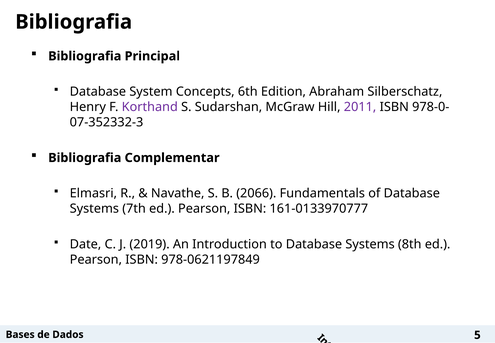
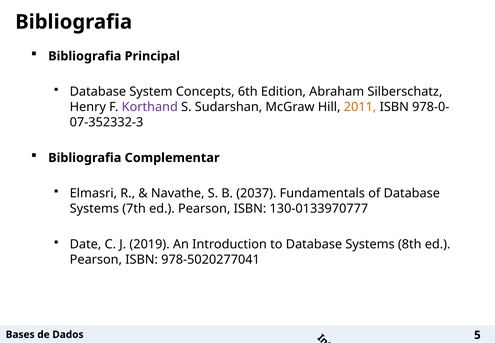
2011 colour: purple -> orange
2066: 2066 -> 2037
161-0133970777: 161-0133970777 -> 130-0133970777
978-0621197849: 978-0621197849 -> 978-5020277041
